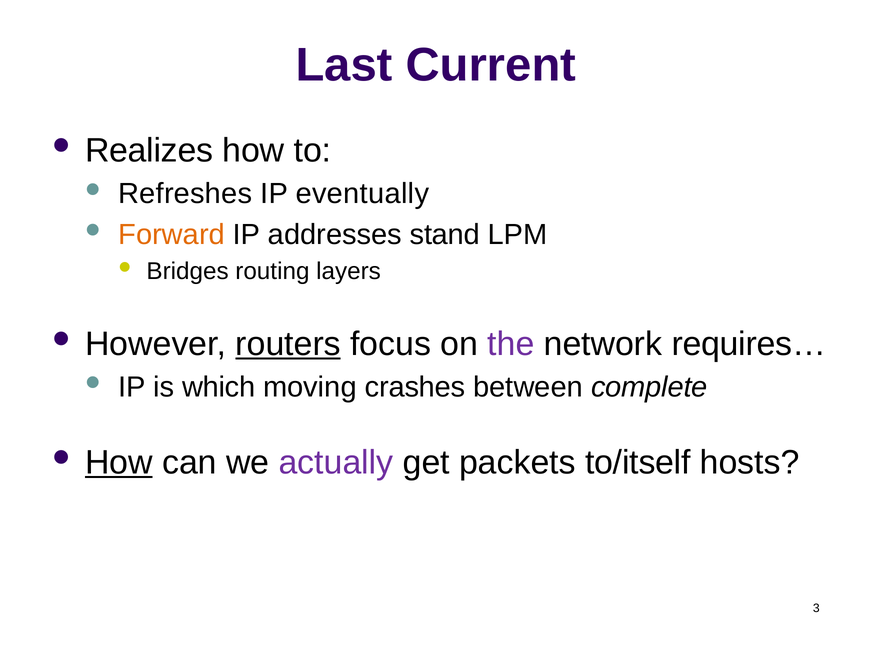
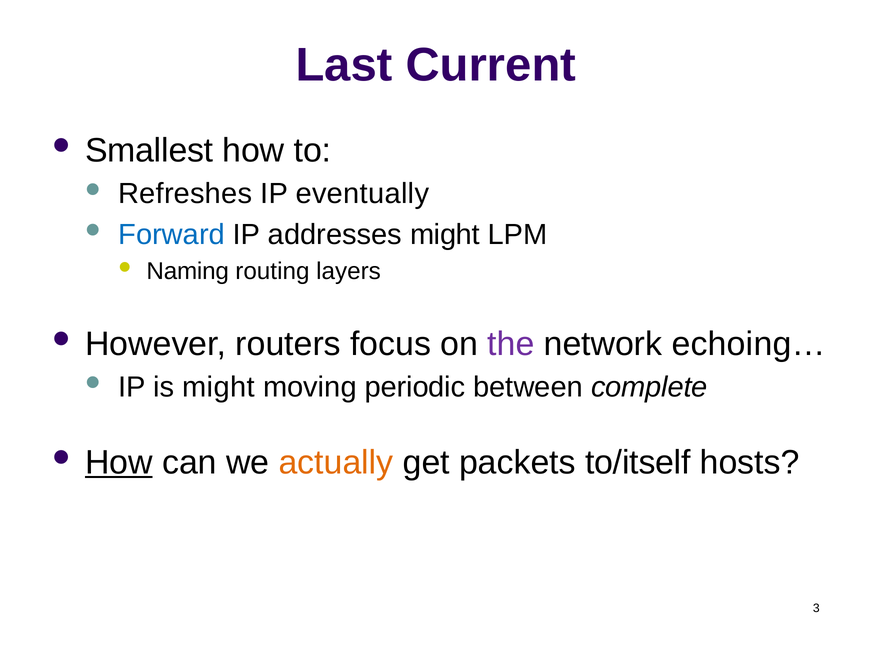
Realizes: Realizes -> Smallest
Forward colour: orange -> blue
addresses stand: stand -> might
Bridges: Bridges -> Naming
routers underline: present -> none
requires…: requires… -> echoing…
is which: which -> might
crashes: crashes -> periodic
actually colour: purple -> orange
